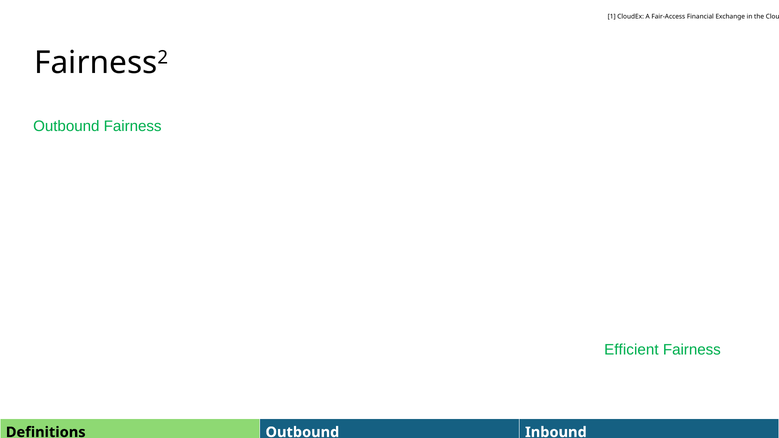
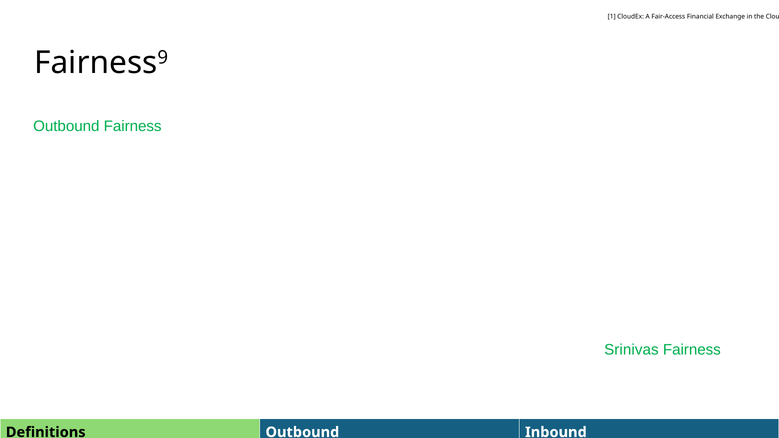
2: 2 -> 9
Efficient: Efficient -> Srinivas
